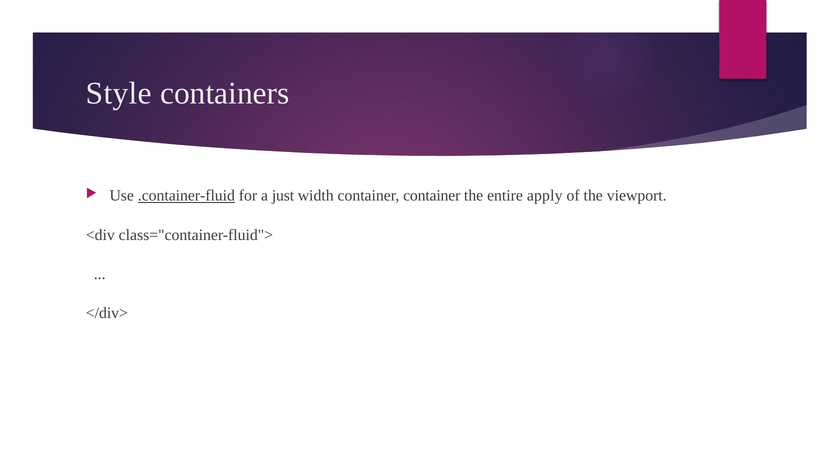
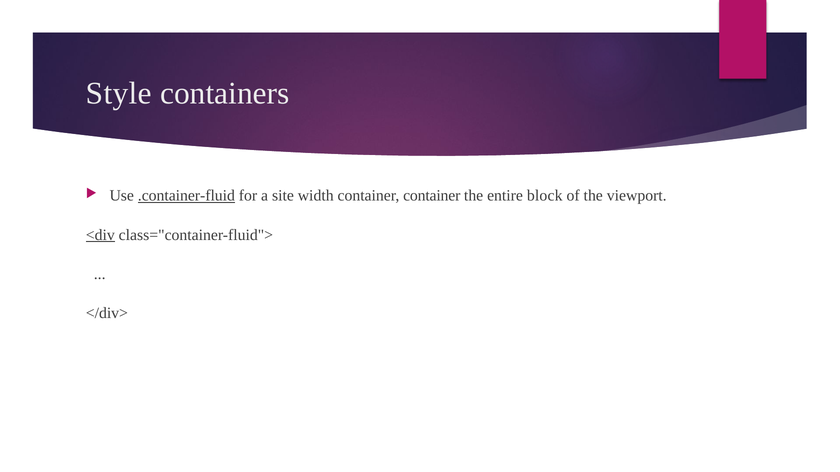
just: just -> site
apply: apply -> block
<div underline: none -> present
